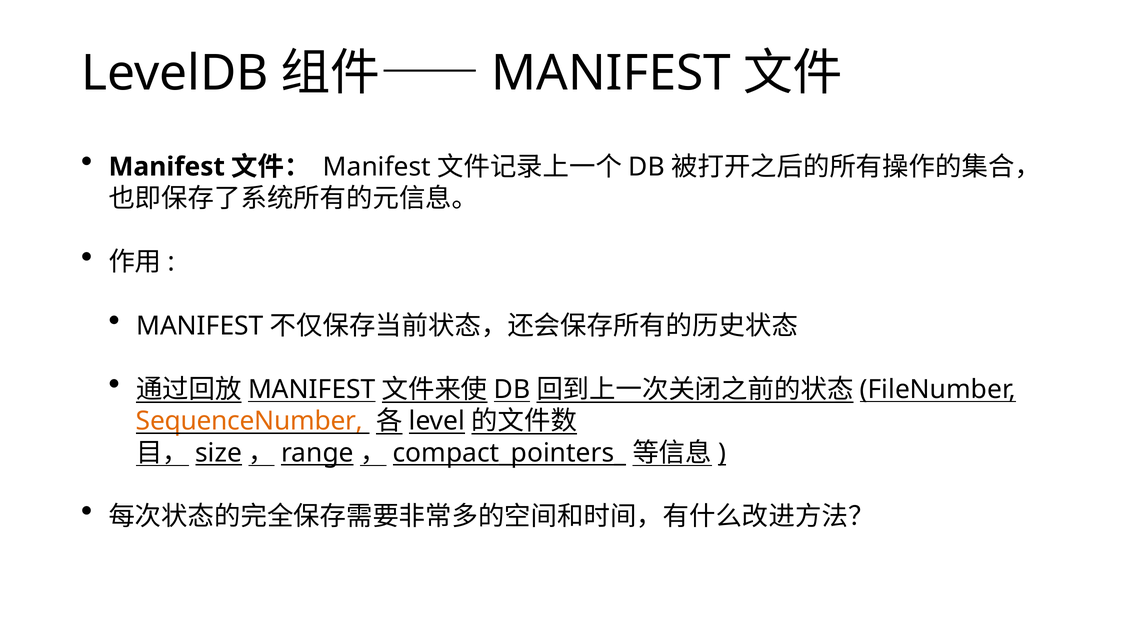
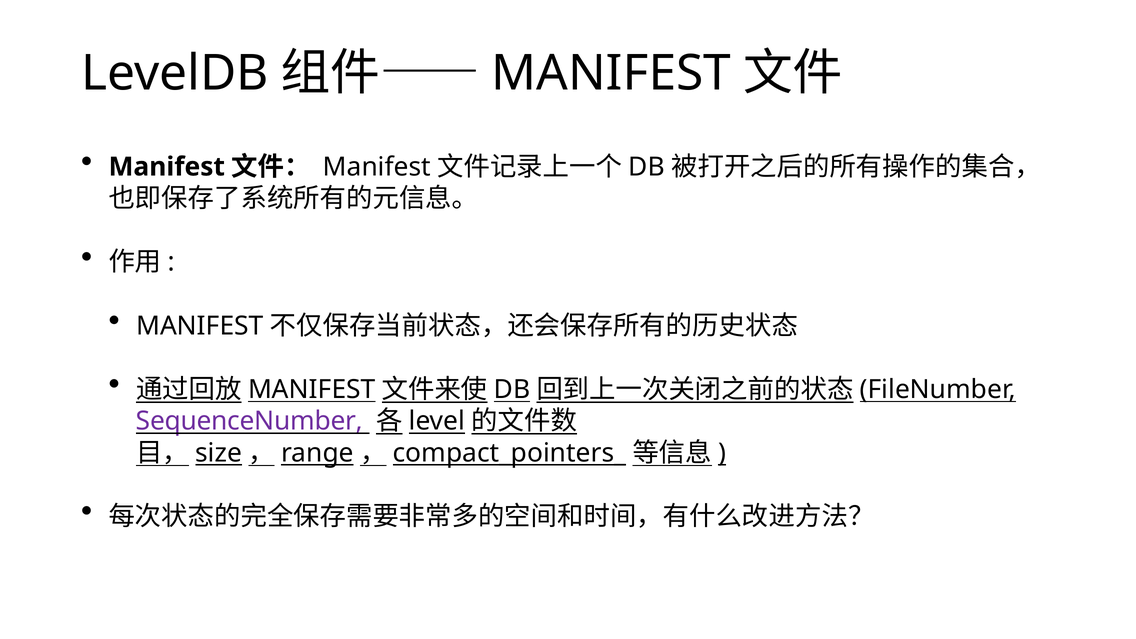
SequenceNumber colour: orange -> purple
